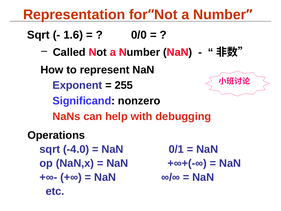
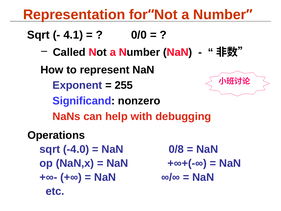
1.6: 1.6 -> 4.1
0/1: 0/1 -> 0/8
